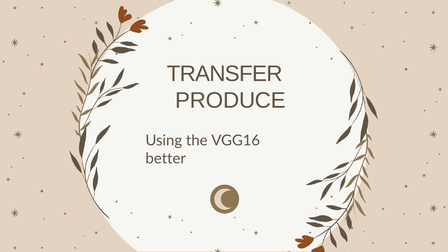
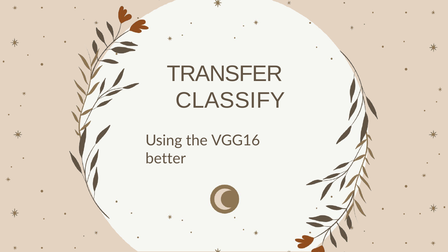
PRODUCE: PRODUCE -> CLASSIFY
